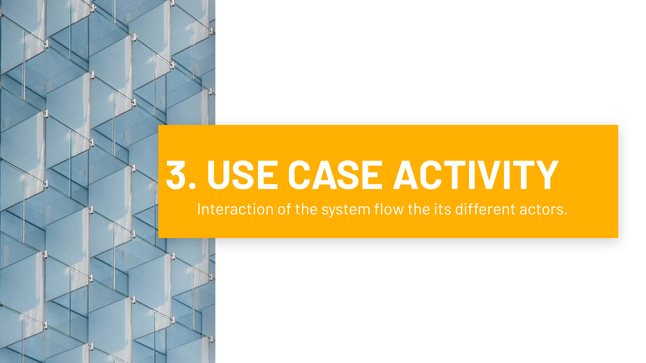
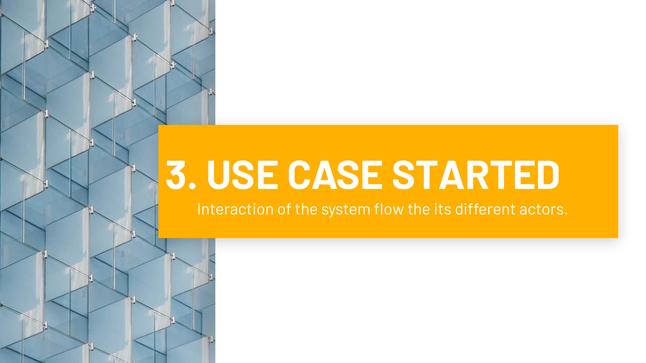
ACTIVITY: ACTIVITY -> STARTED
